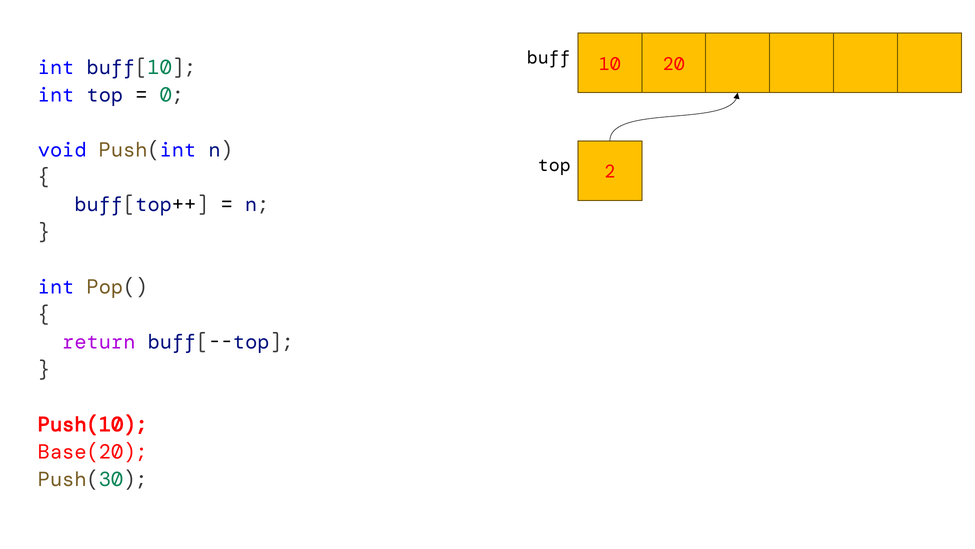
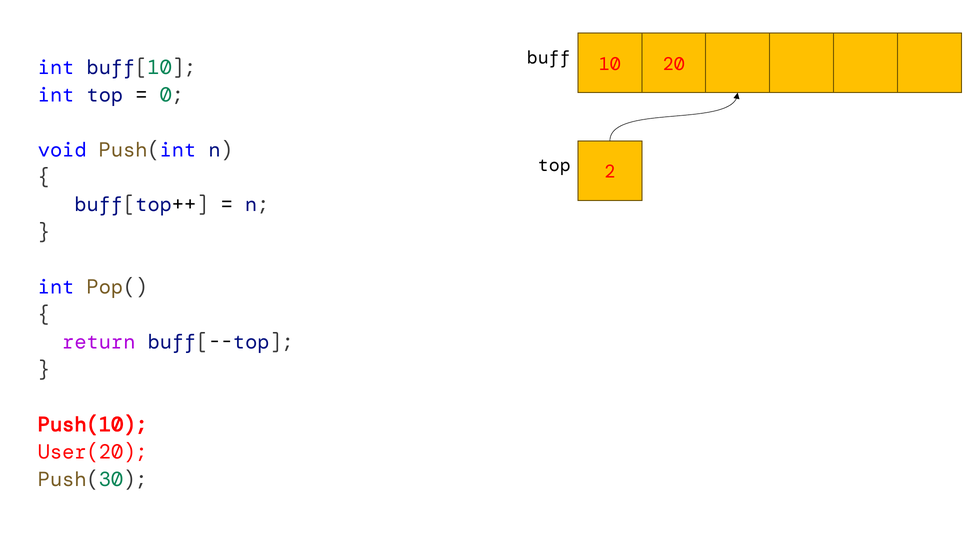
Base(20: Base(20 -> User(20
